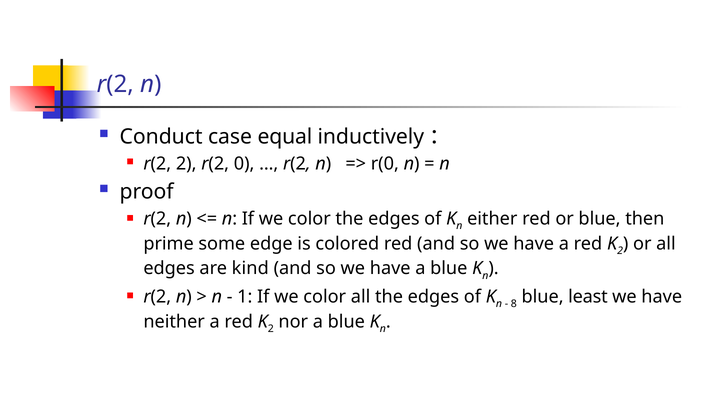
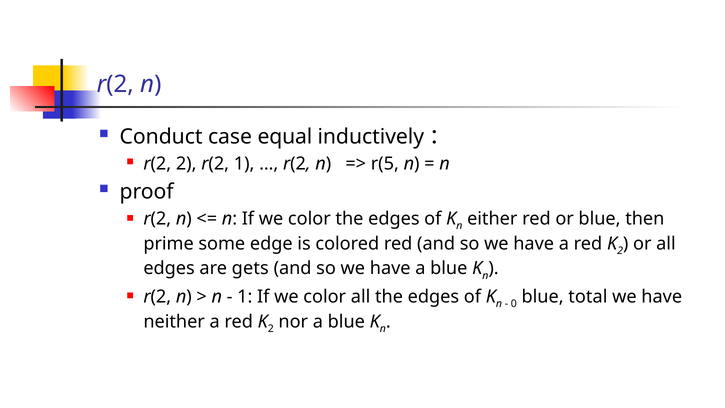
r(2 0: 0 -> 1
r(0: r(0 -> r(5
kind: kind -> gets
8: 8 -> 0
least: least -> total
